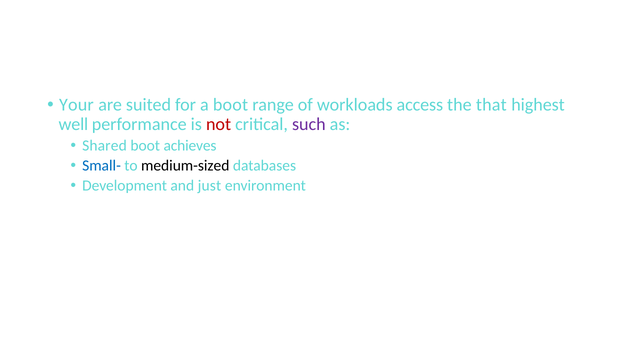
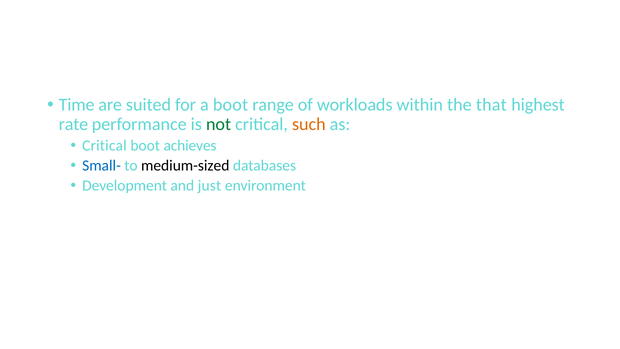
Your: Your -> Time
access: access -> within
well: well -> rate
not colour: red -> green
such colour: purple -> orange
Shared at (104, 146): Shared -> Critical
